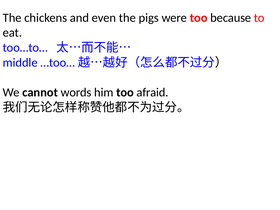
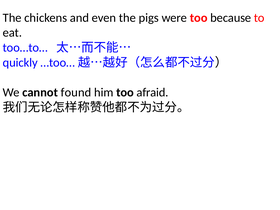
middle: middle -> quickly
words: words -> found
